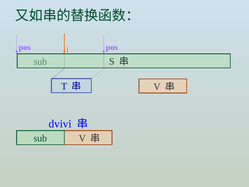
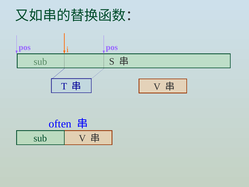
dvivi: dvivi -> often
